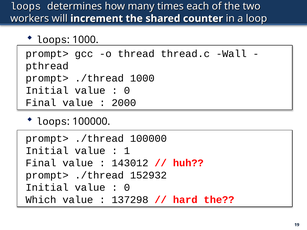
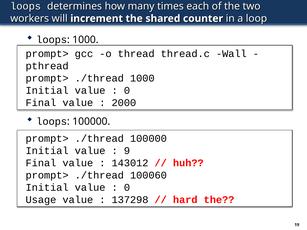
1: 1 -> 9
152932: 152932 -> 100060
Which: Which -> Usage
